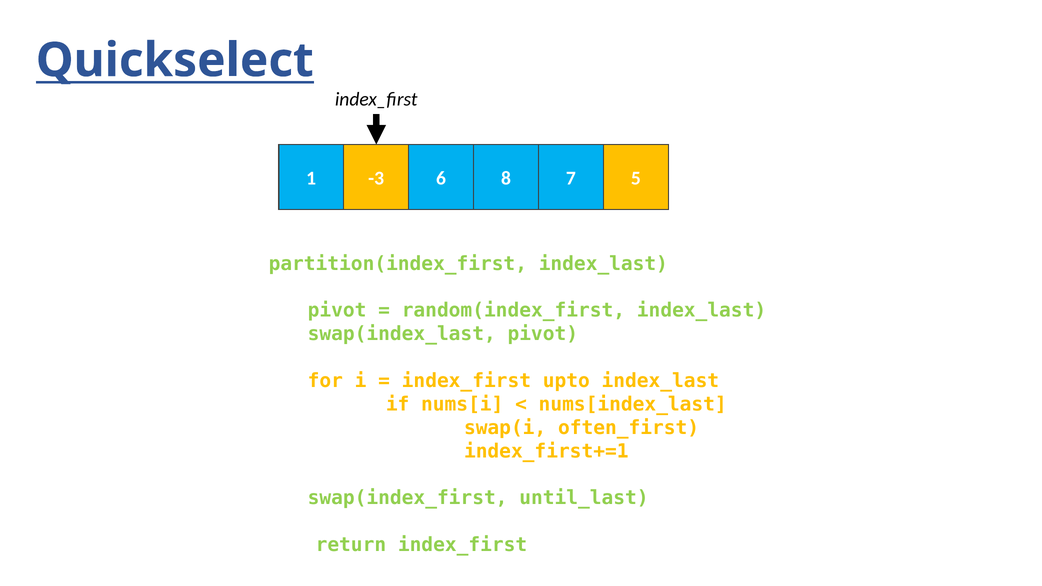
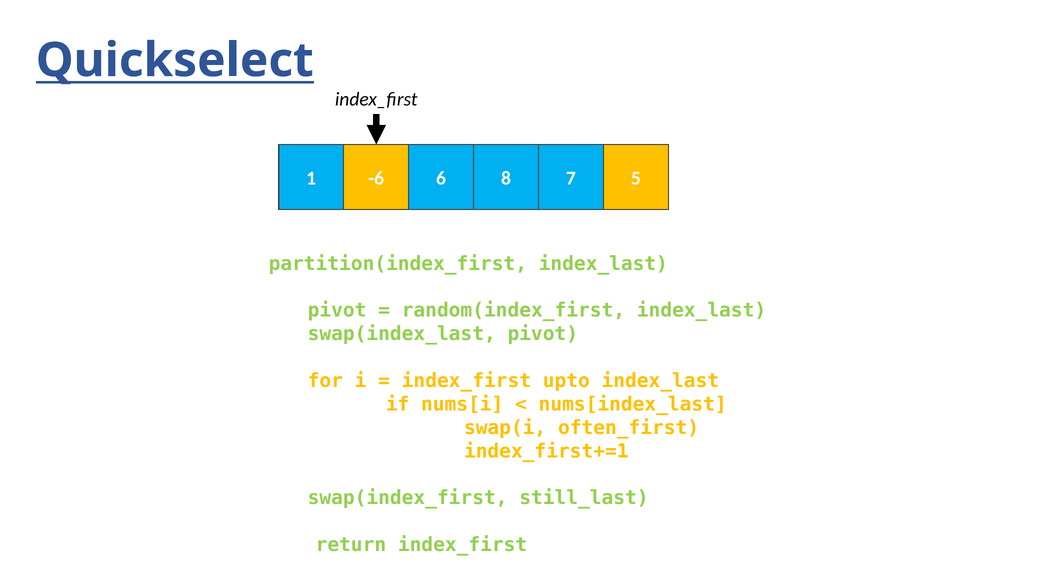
-3: -3 -> -6
until_last: until_last -> still_last
